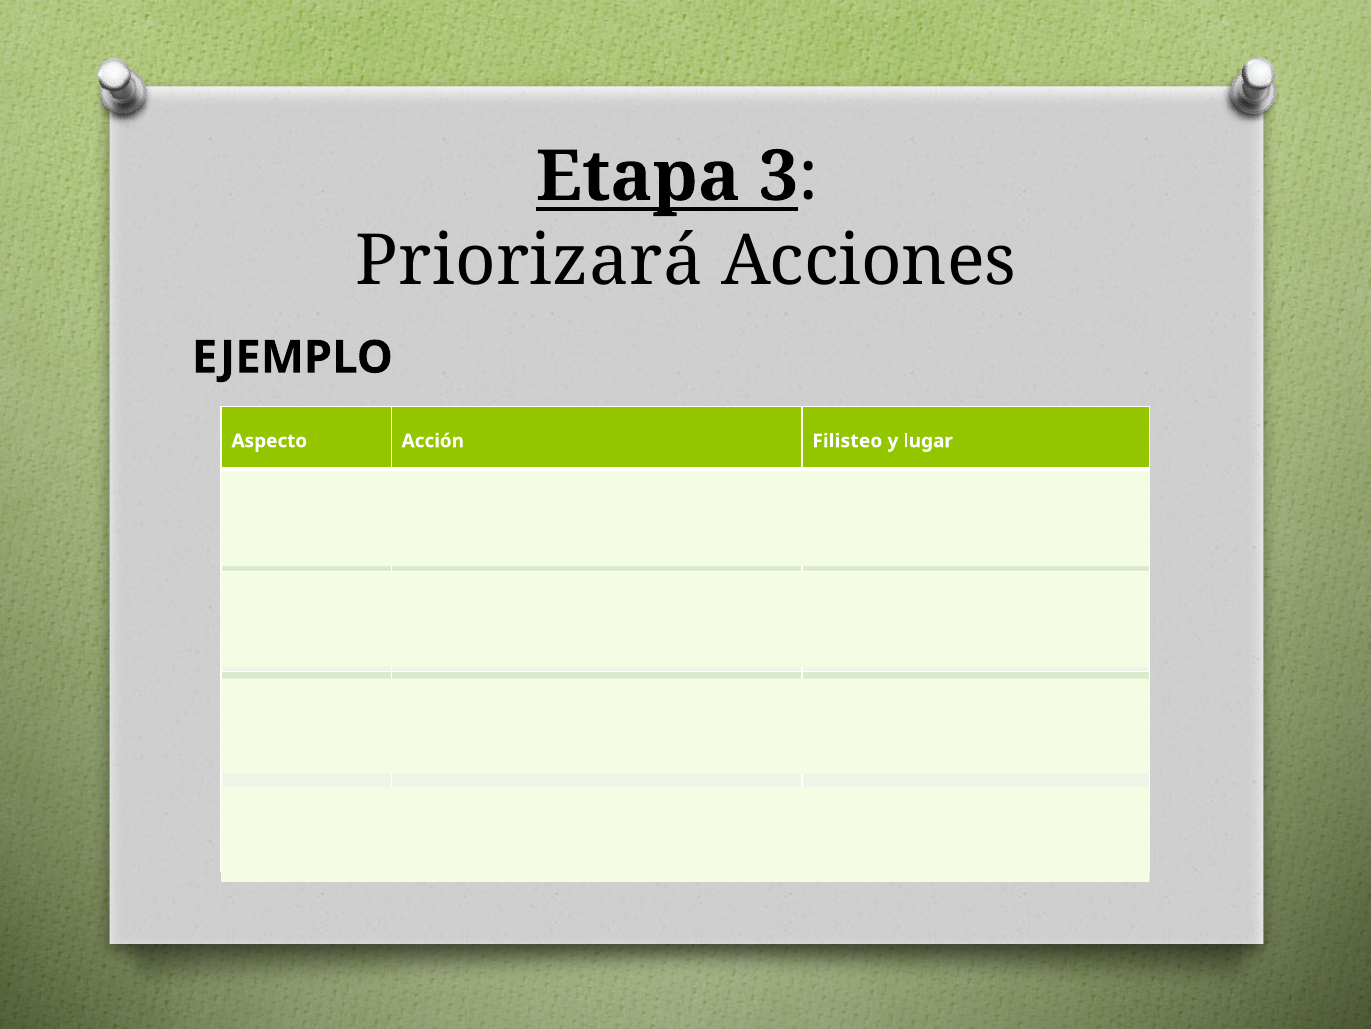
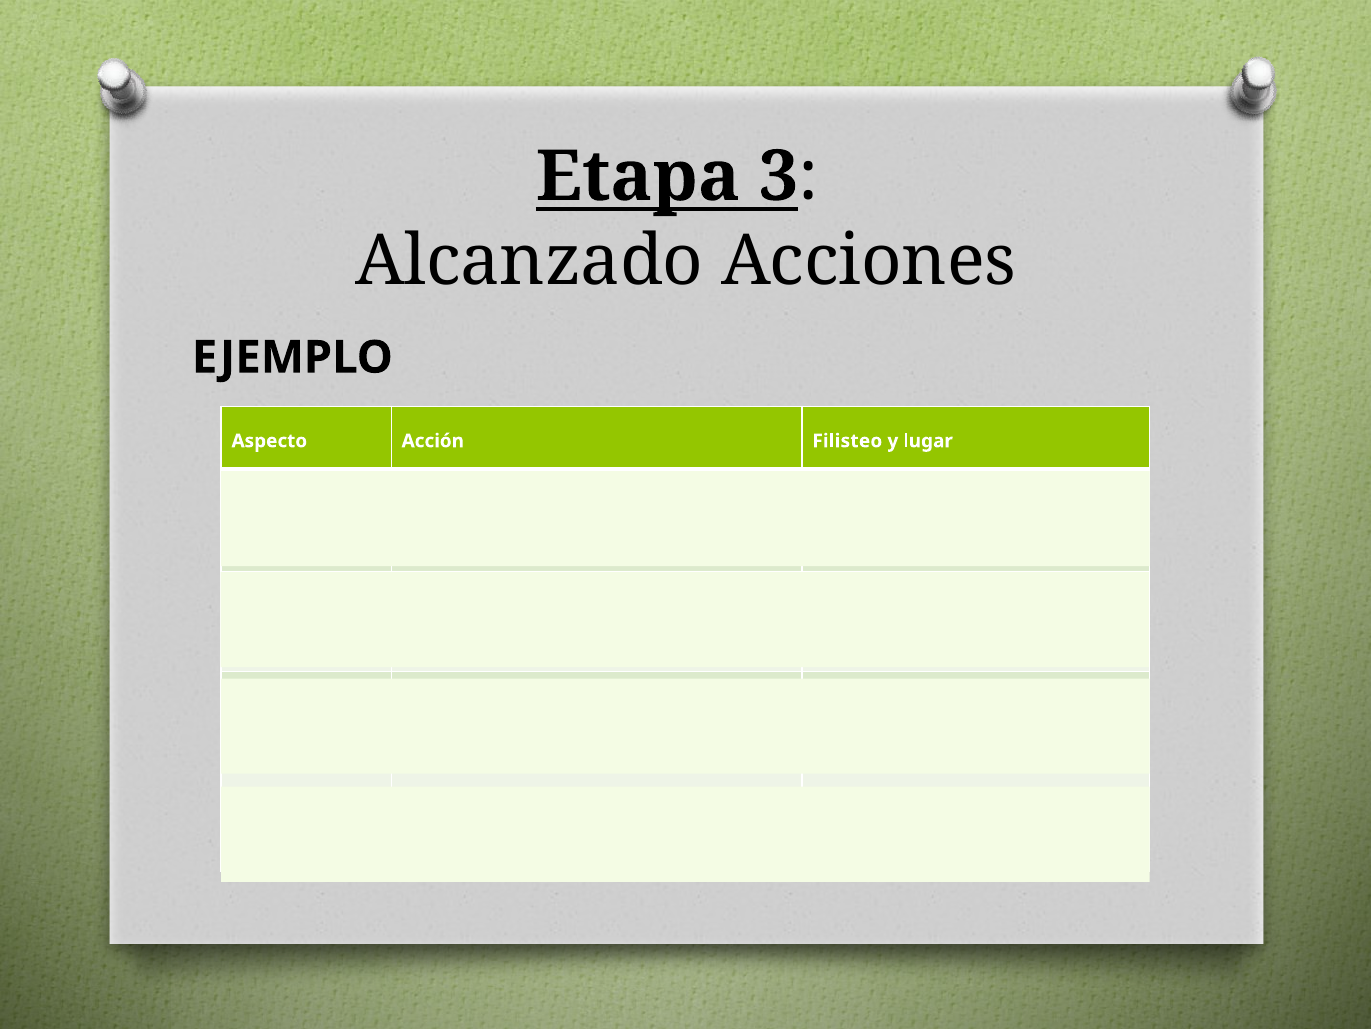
Priorizará: Priorizará -> Alcanzado
